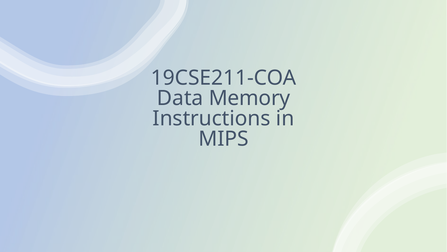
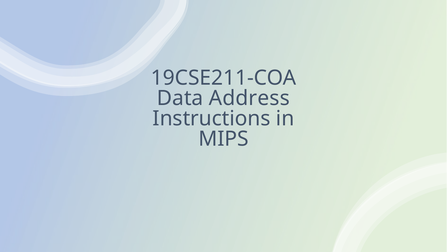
Memory: Memory -> Address
